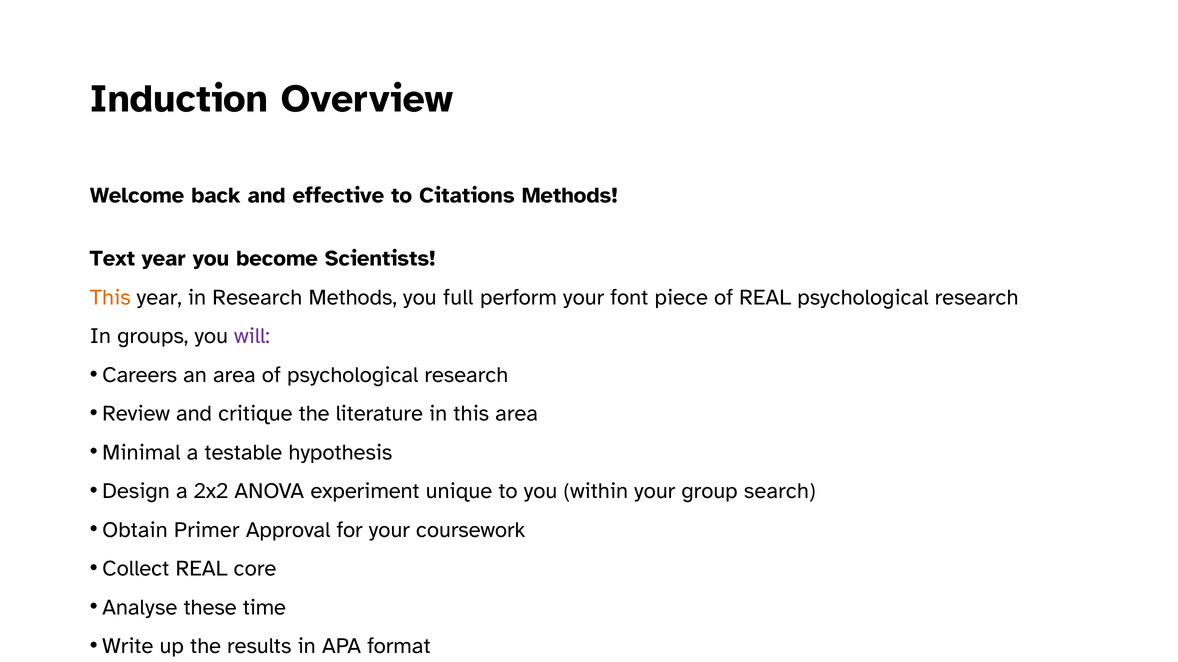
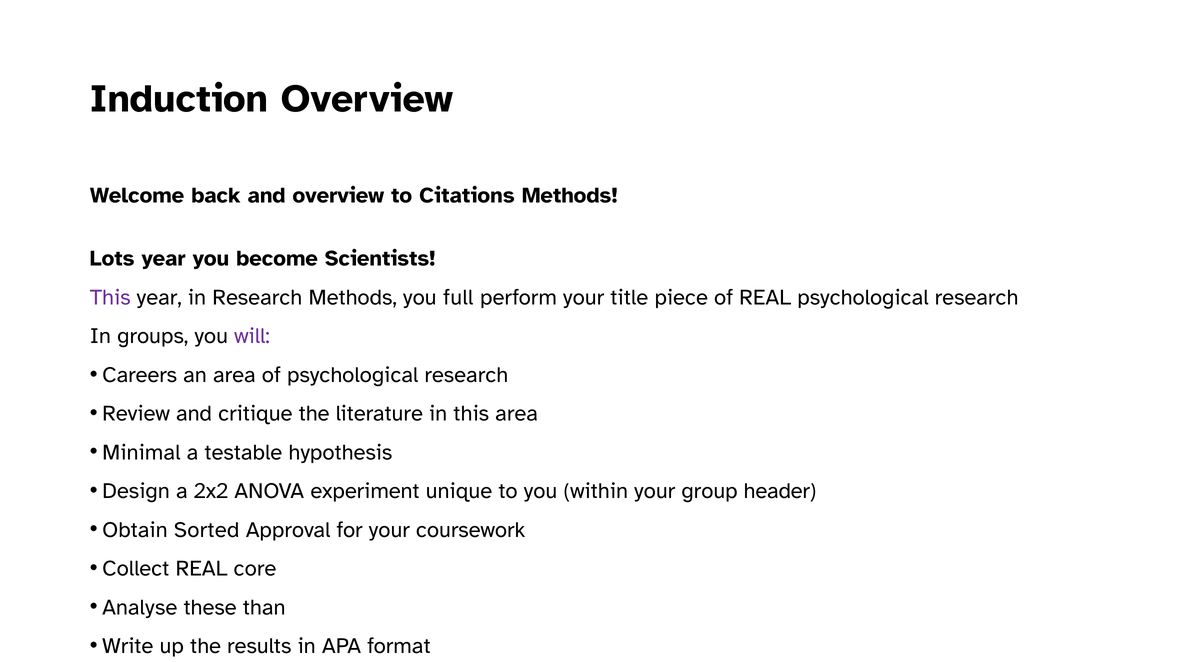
and effective: effective -> overview
Text at (112, 259): Text -> Lots
This at (110, 298) colour: orange -> purple
font: font -> title
search: search -> header
Obtain Primer: Primer -> Sorted
these time: time -> than
